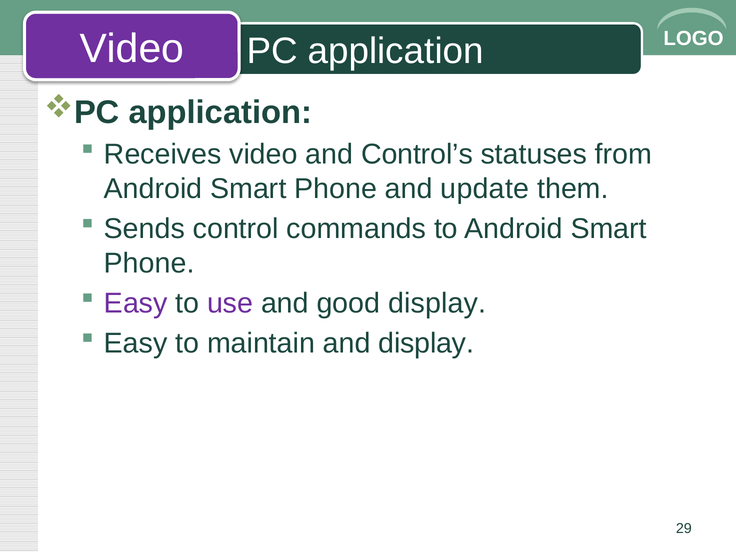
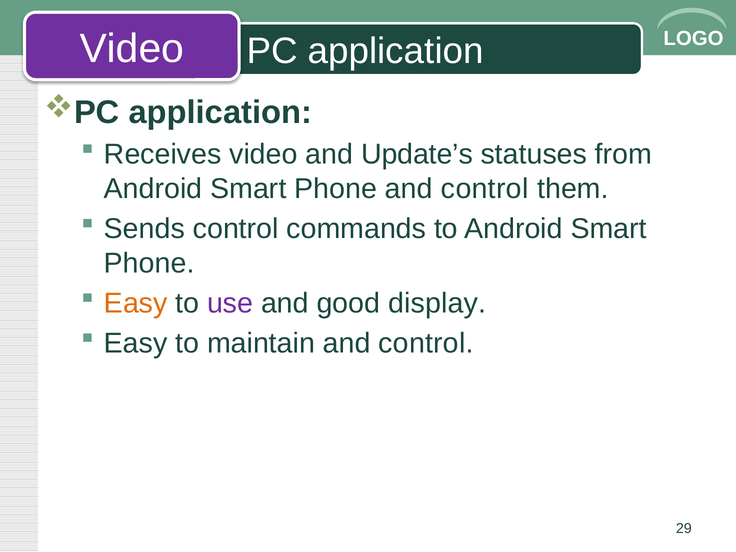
Control’s: Control’s -> Update’s
Phone and update: update -> control
Easy at (136, 303) colour: purple -> orange
maintain and display: display -> control
